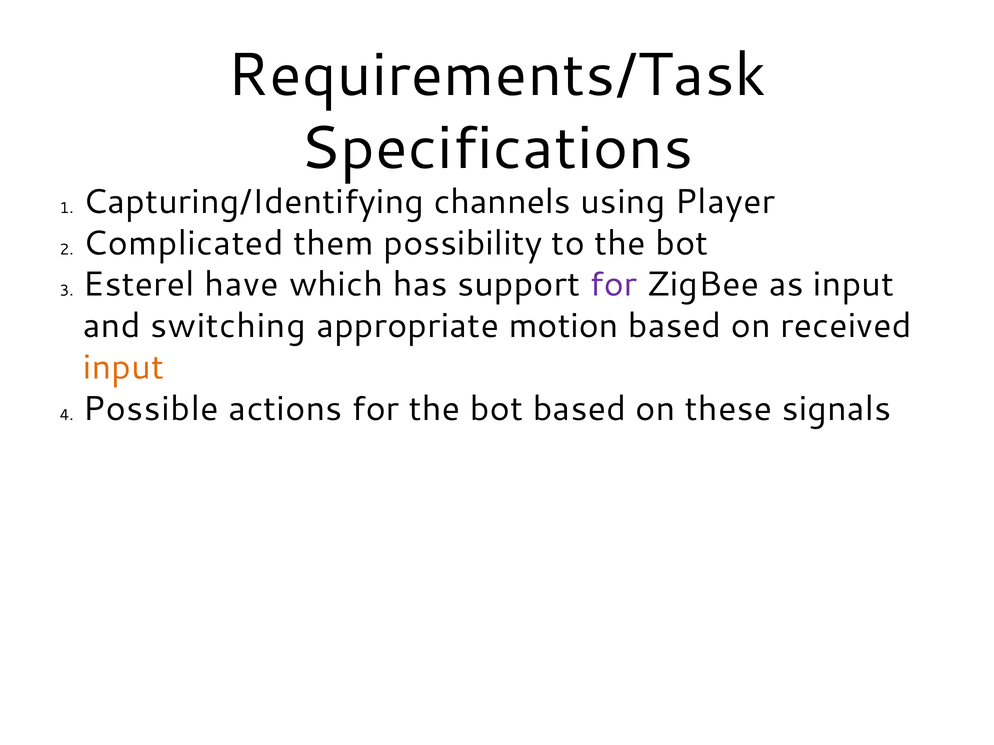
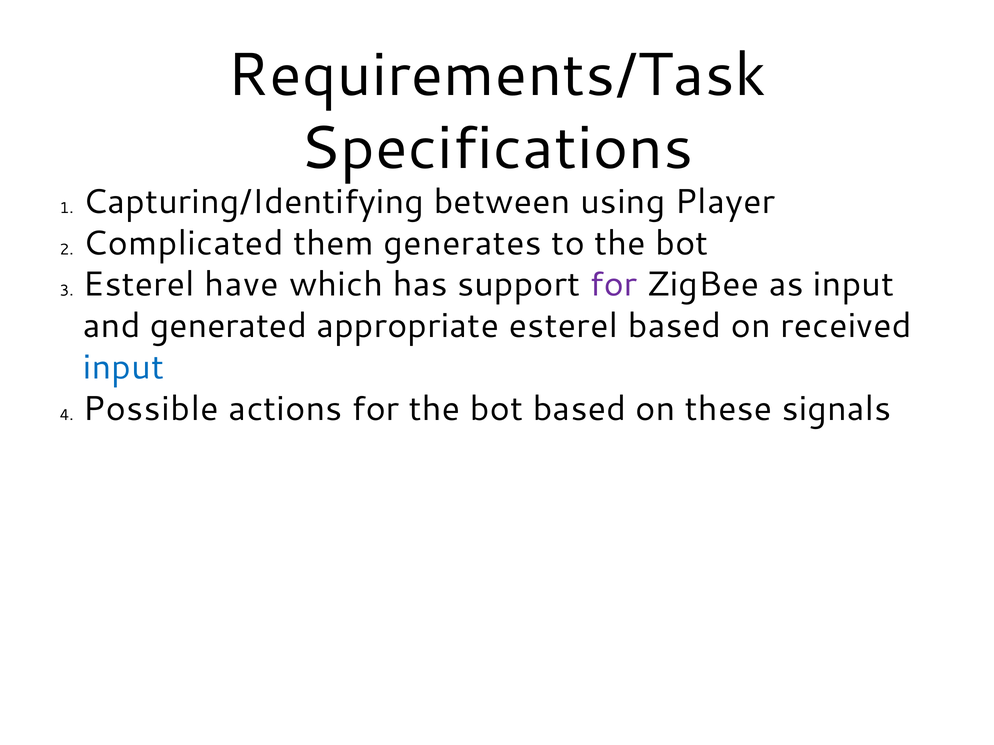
channels: channels -> between
possibility: possibility -> generates
switching: switching -> generated
appropriate motion: motion -> esterel
input at (124, 368) colour: orange -> blue
